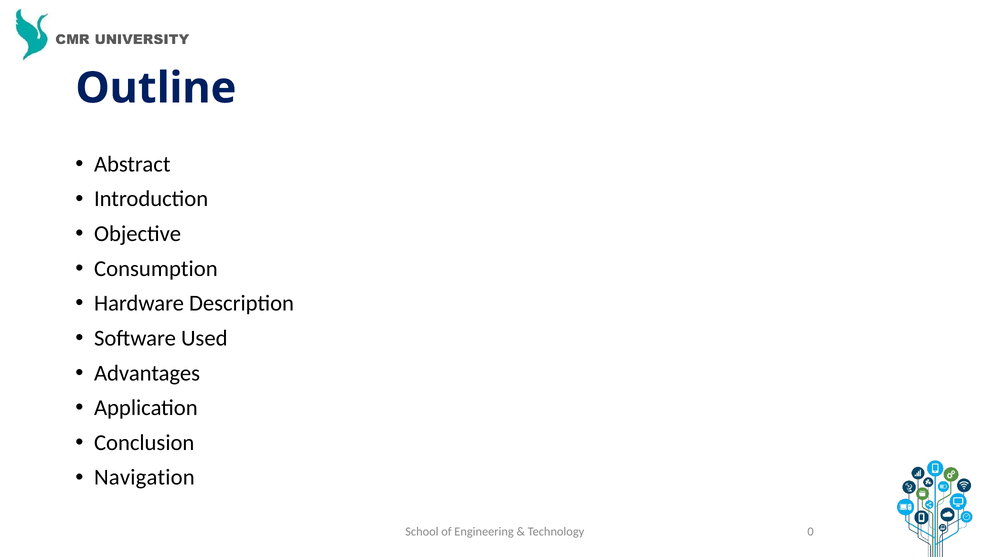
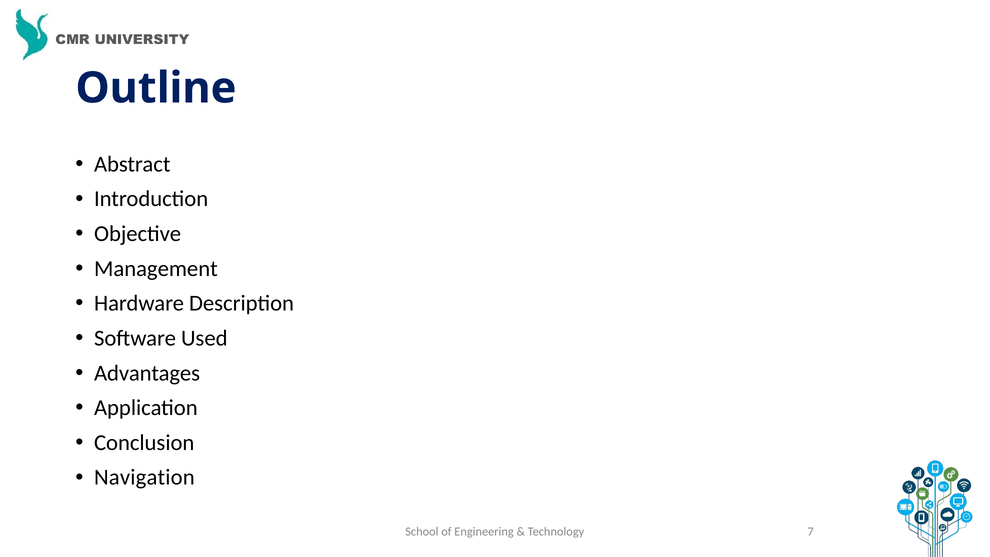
Consumption: Consumption -> Management
0: 0 -> 7
